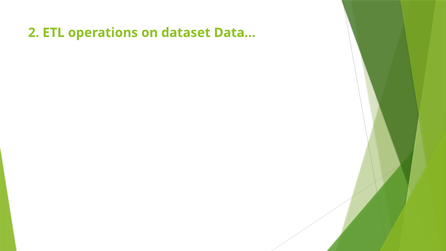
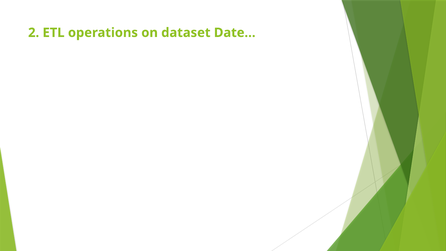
Data…: Data… -> Date…
